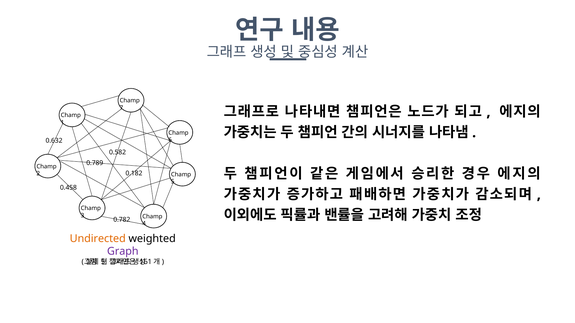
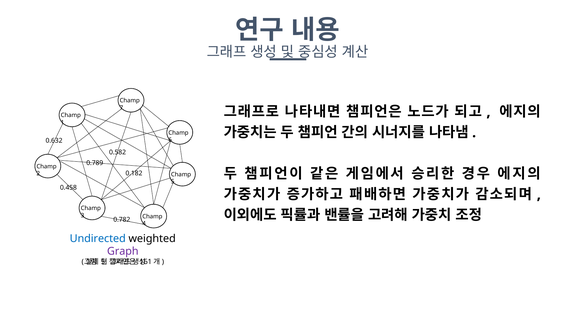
Undirected colour: orange -> blue
